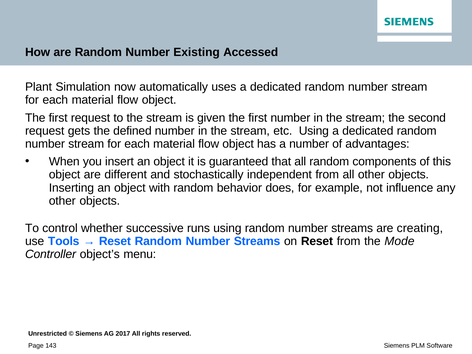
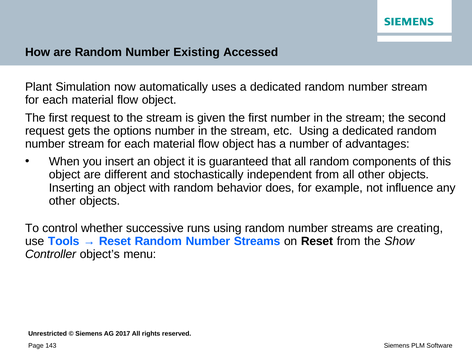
defined: defined -> options
Mode: Mode -> Show
